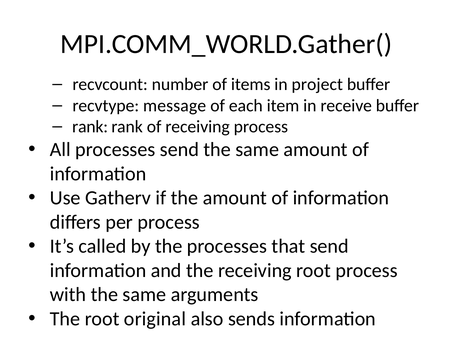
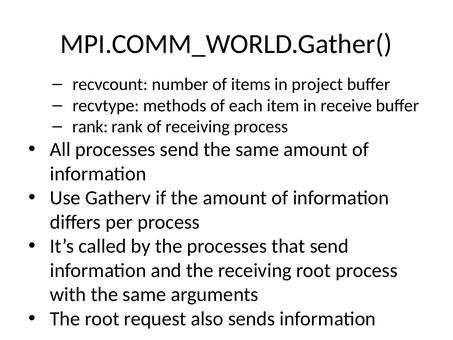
message: message -> methods
original: original -> request
